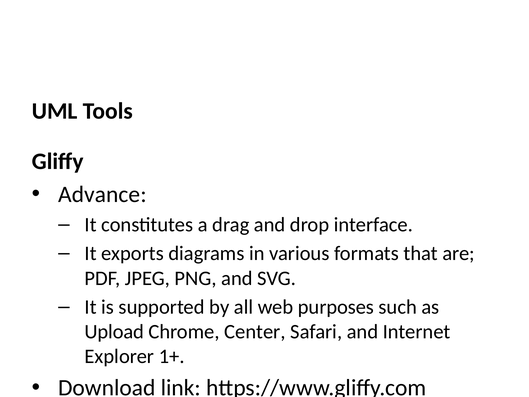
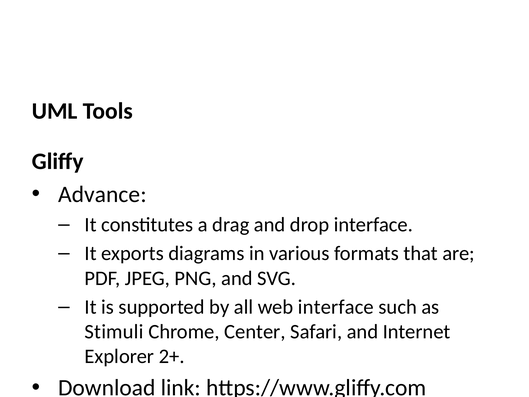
web purposes: purposes -> interface
Upload: Upload -> Stimuli
1+: 1+ -> 2+
